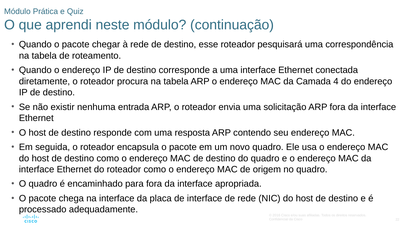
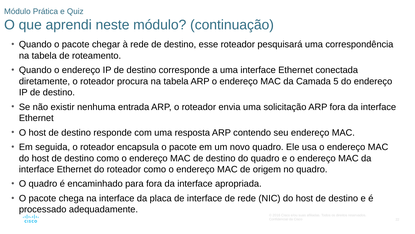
4: 4 -> 5
